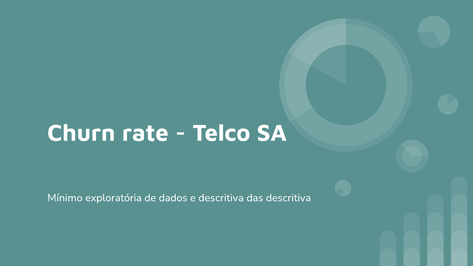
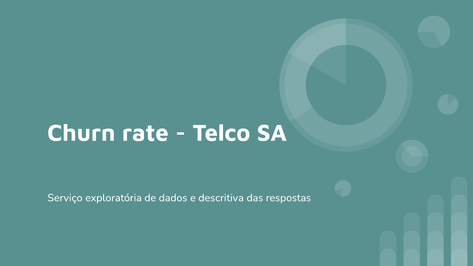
Mínimo: Mínimo -> Serviço
das descritiva: descritiva -> respostas
